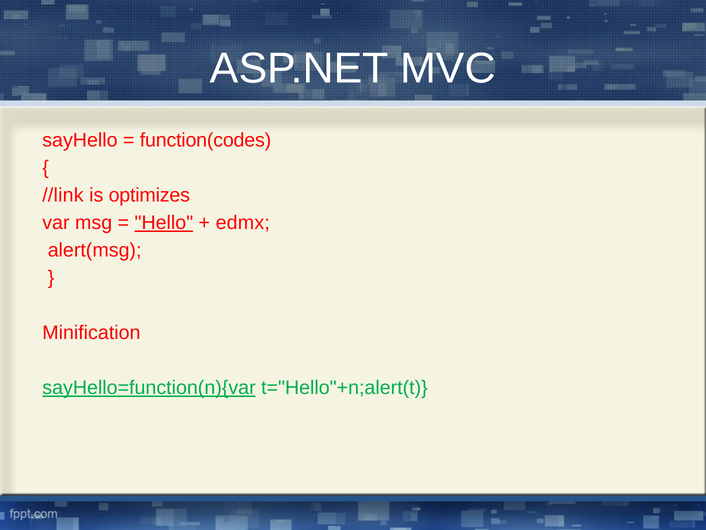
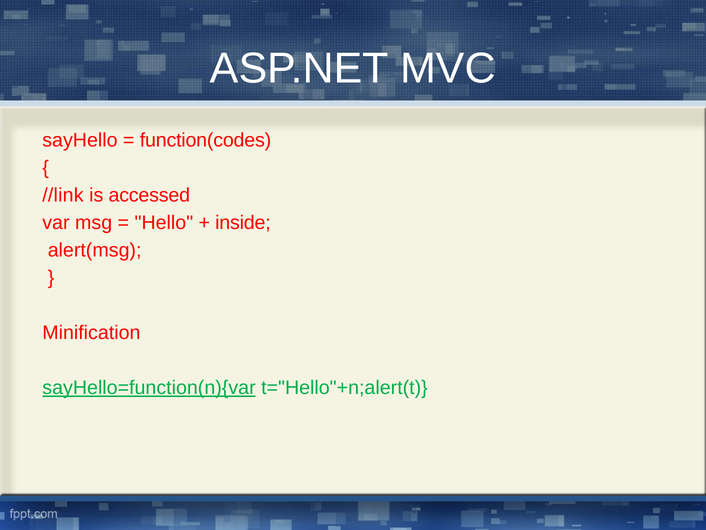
optimizes: optimizes -> accessed
Hello underline: present -> none
edmx: edmx -> inside
